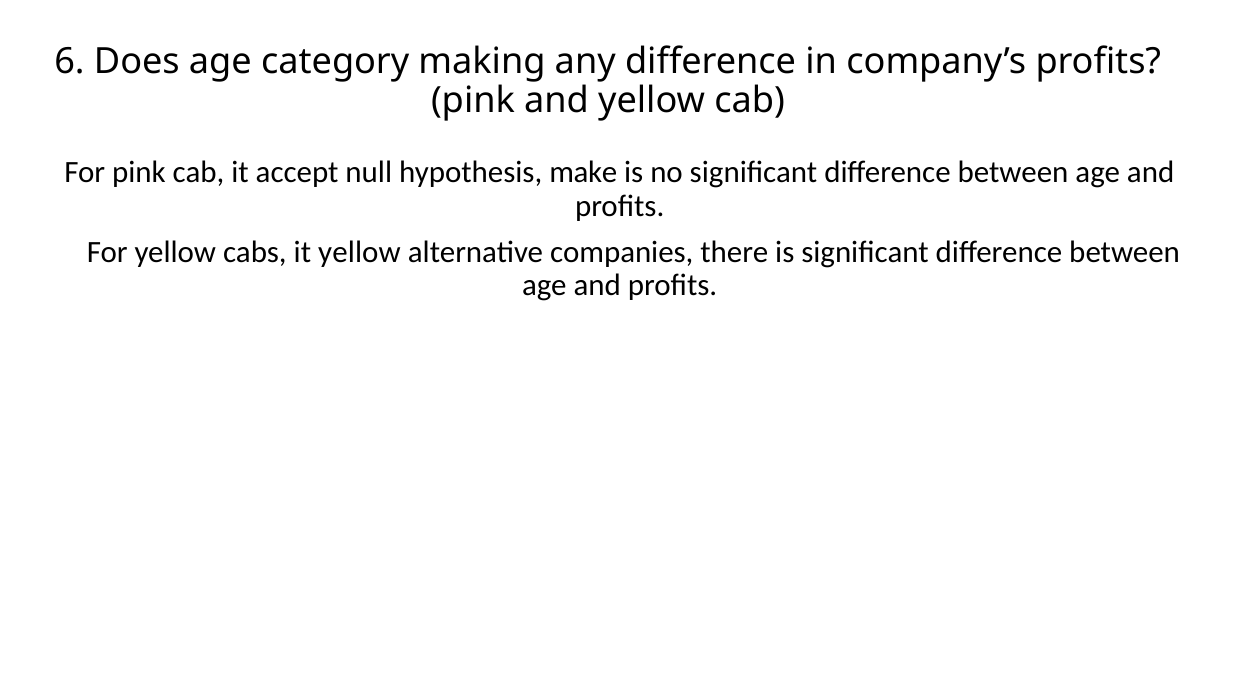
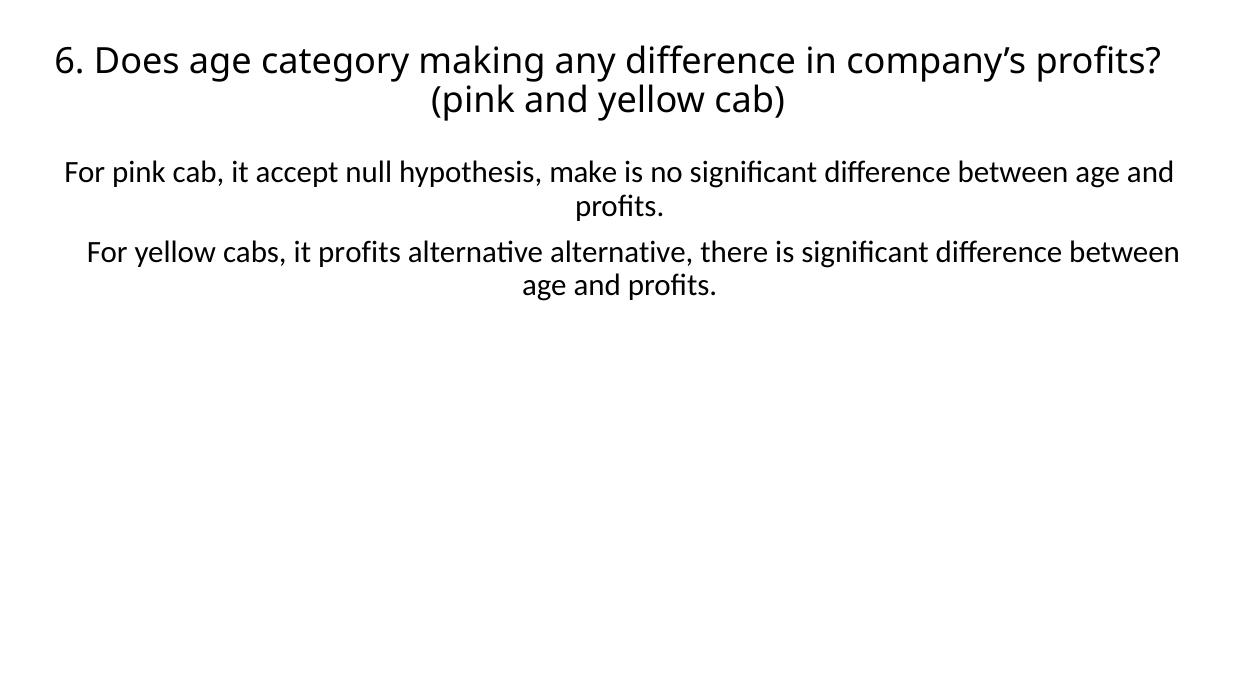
it yellow: yellow -> profits
alternative companies: companies -> alternative
